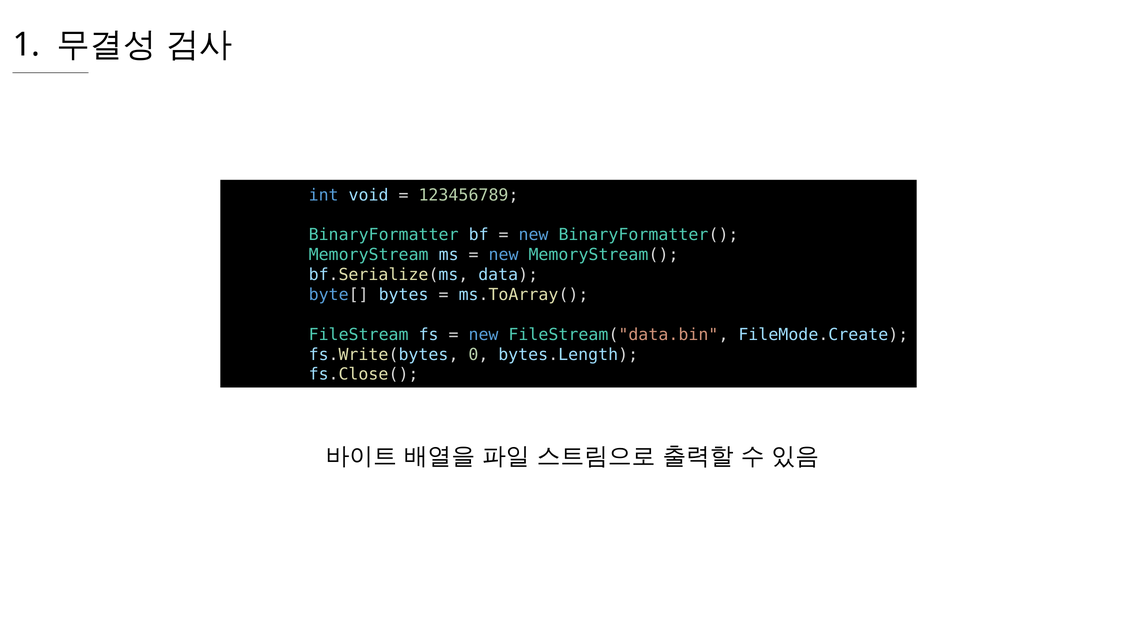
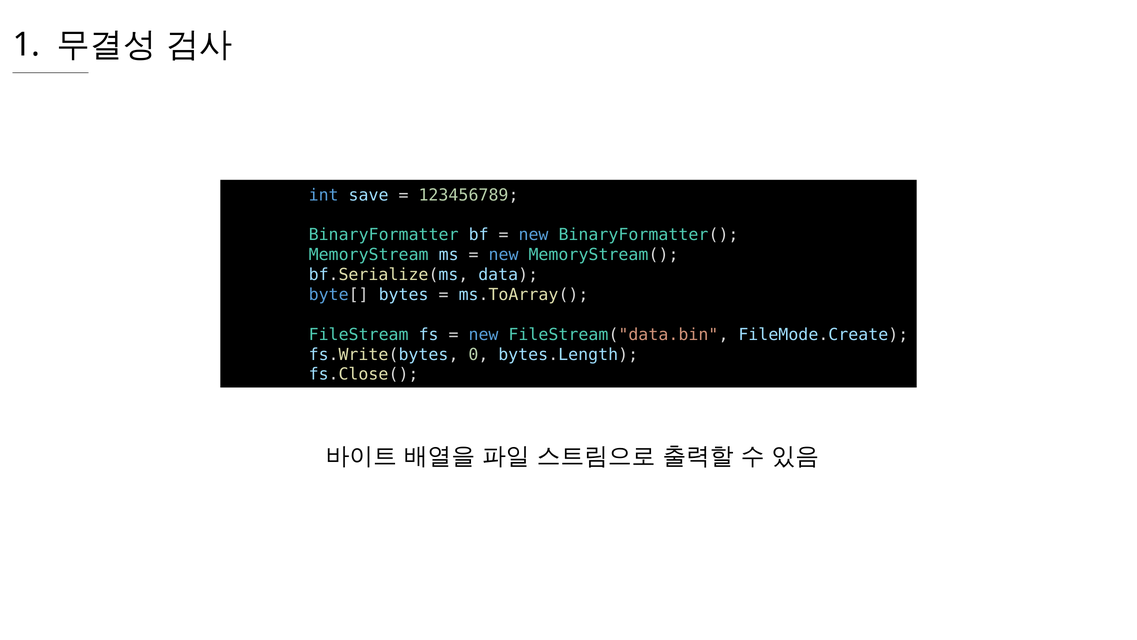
void: void -> save
